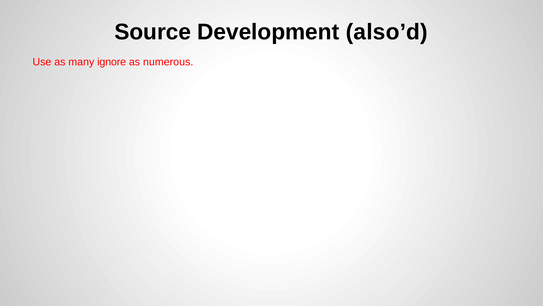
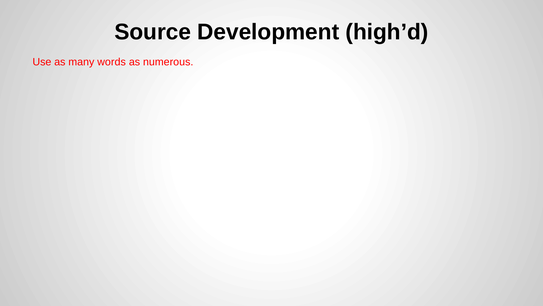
also’d: also’d -> high’d
ignore: ignore -> words
